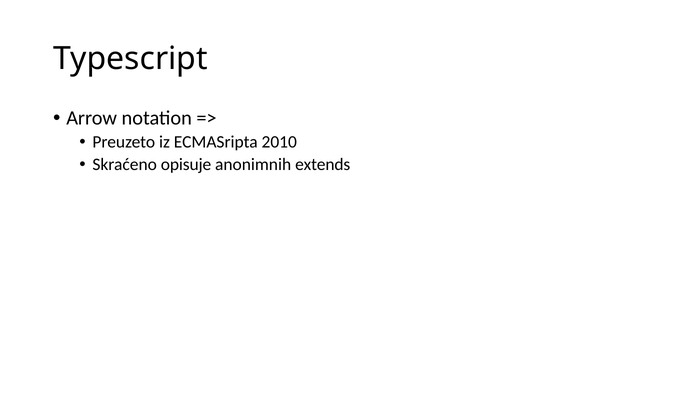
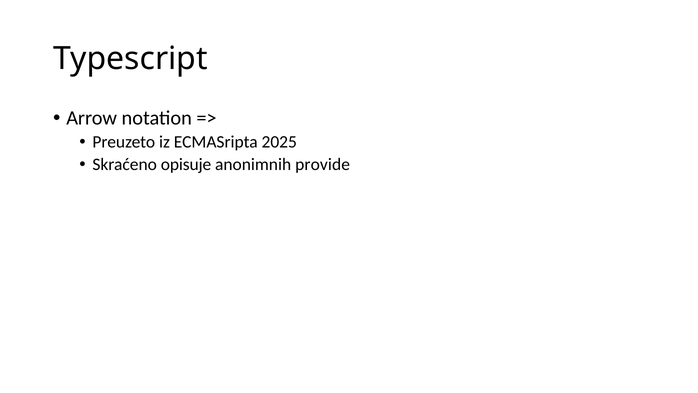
2010: 2010 -> 2025
extends: extends -> provide
